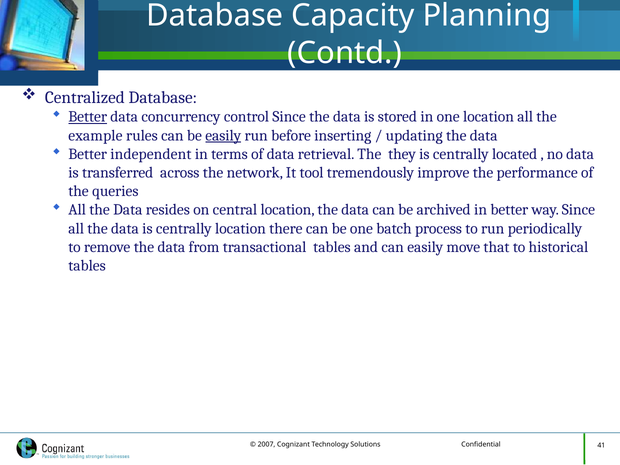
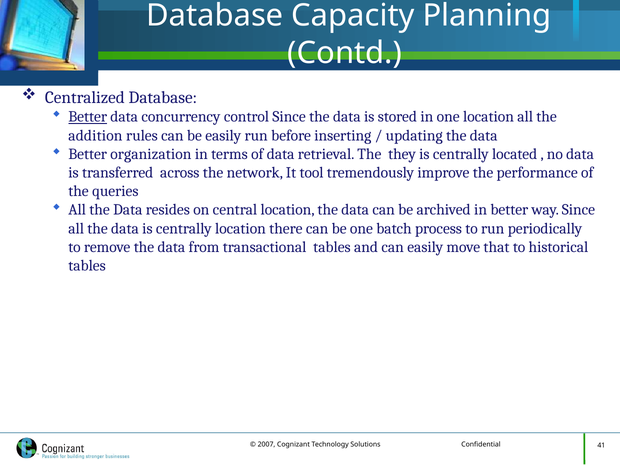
example: example -> addition
easily at (223, 135) underline: present -> none
independent: independent -> organization
